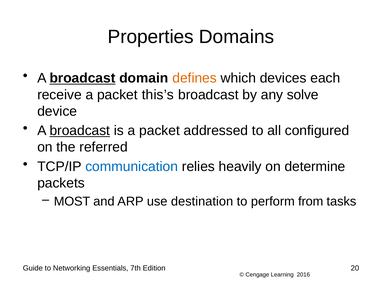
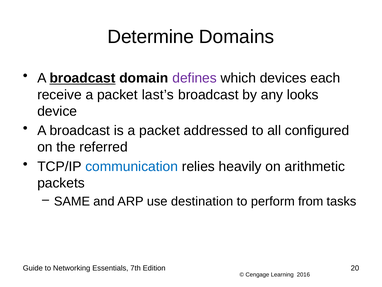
Properties: Properties -> Determine
defines colour: orange -> purple
this’s: this’s -> last’s
solve: solve -> looks
broadcast at (80, 130) underline: present -> none
determine: determine -> arithmetic
MOST: MOST -> SAME
